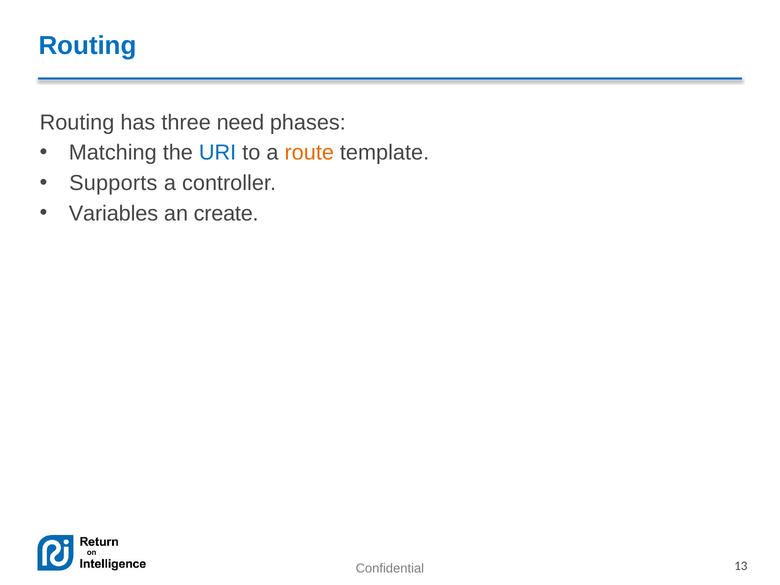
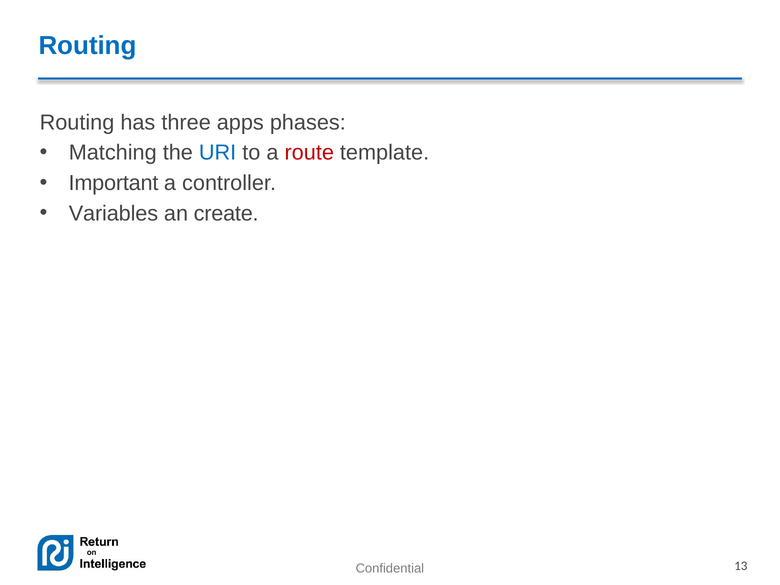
need: need -> apps
route colour: orange -> red
Supports: Supports -> Important
